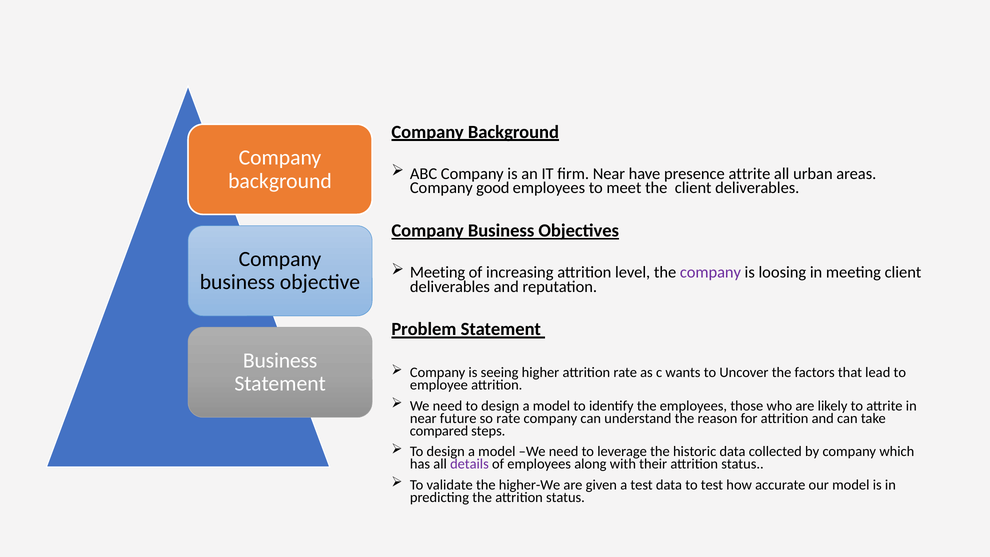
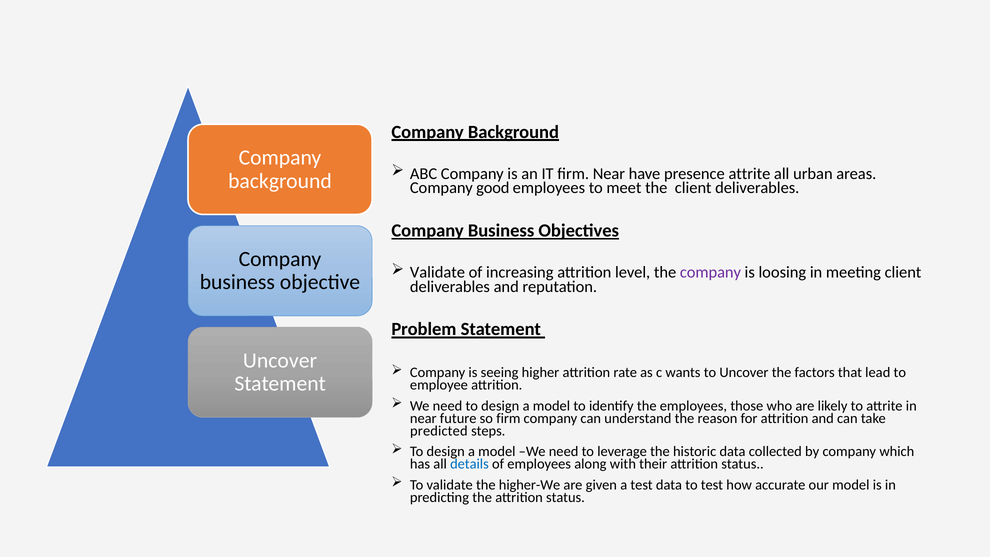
Meeting at (438, 272): Meeting -> Validate
Business at (280, 360): Business -> Uncover
so rate: rate -> firm
compared: compared -> predicted
details colour: purple -> blue
